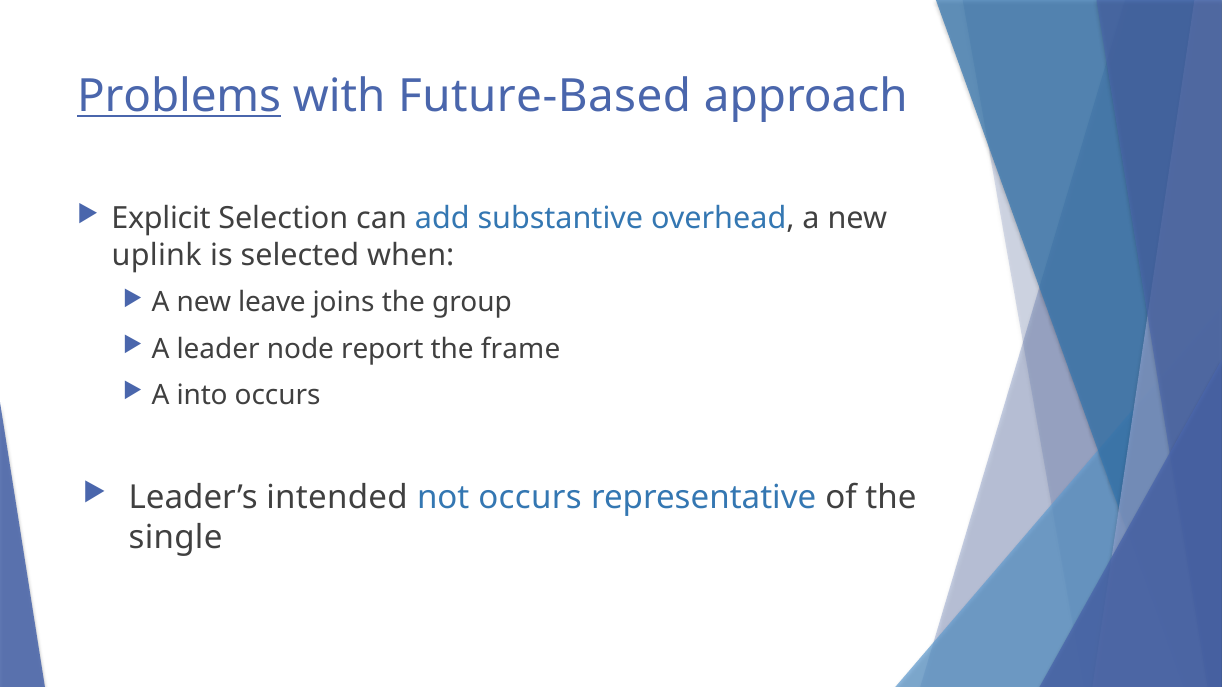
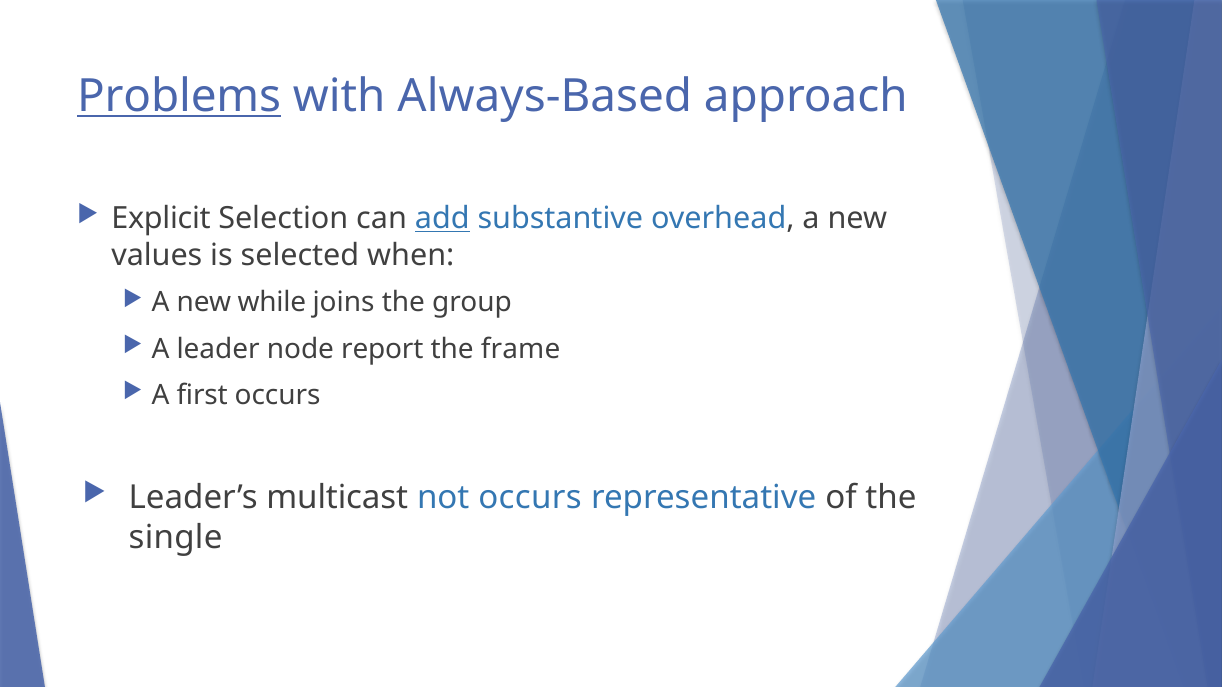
Future-Based: Future-Based -> Always-Based
add underline: none -> present
uplink: uplink -> values
leave: leave -> while
into: into -> first
intended: intended -> multicast
